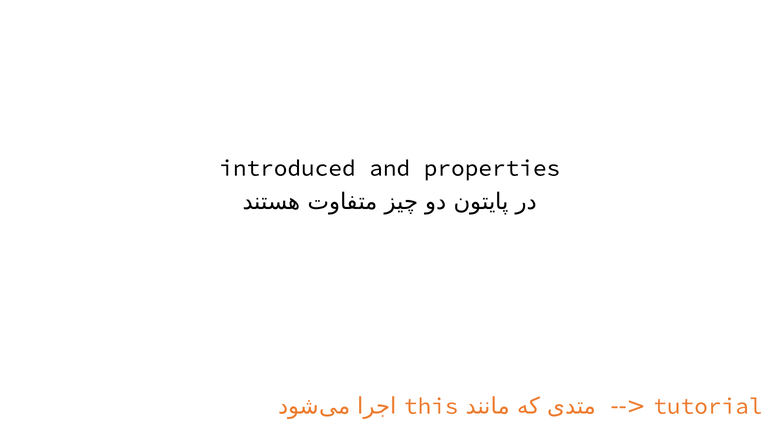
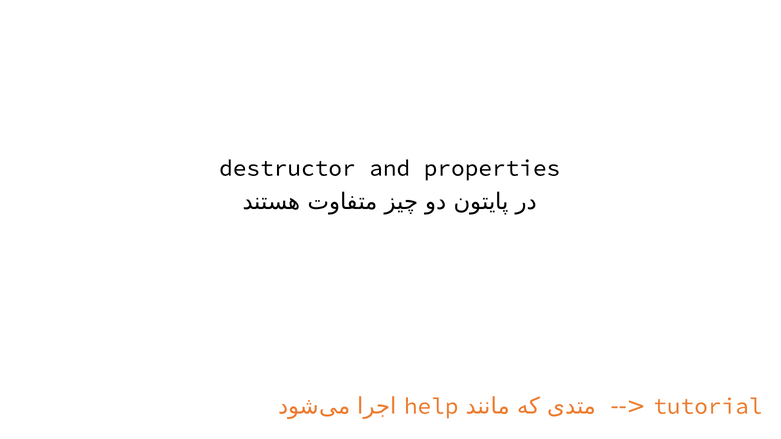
introduced: introduced -> destructor
this: this -> help
